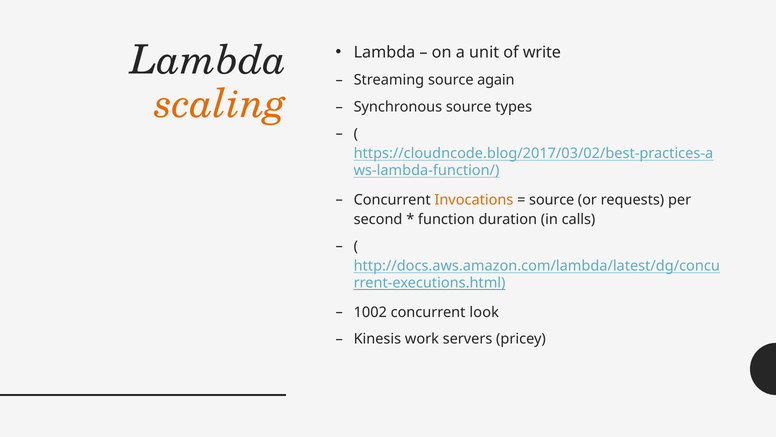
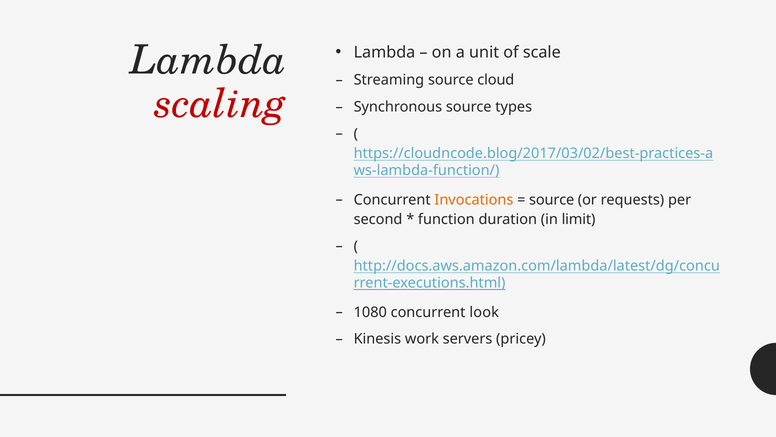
write: write -> scale
again: again -> cloud
scaling colour: orange -> red
calls: calls -> limit
1002: 1002 -> 1080
